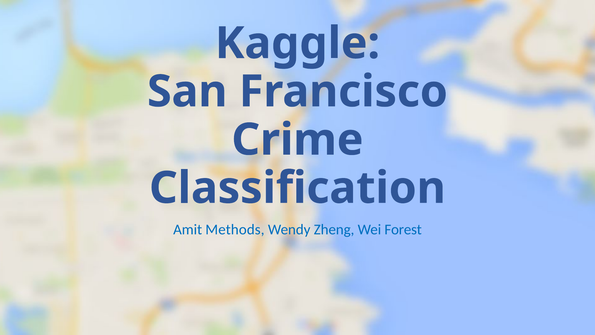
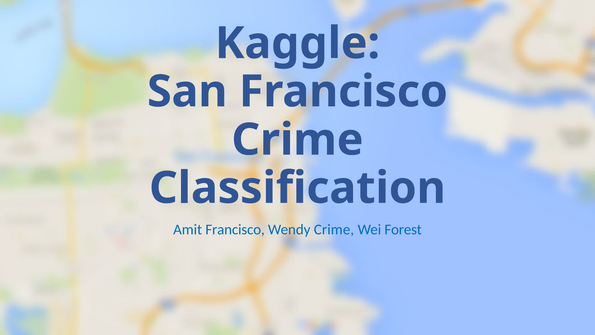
Amit Methods: Methods -> Francisco
Wendy Zheng: Zheng -> Crime
